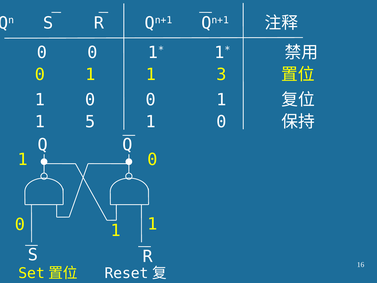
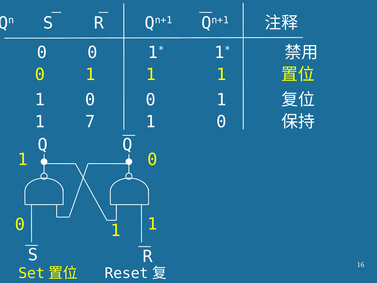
1 1 3: 3 -> 1
5: 5 -> 7
